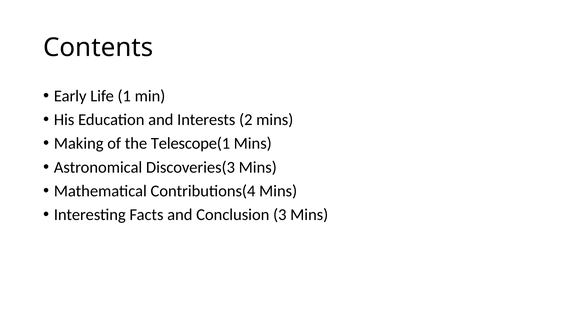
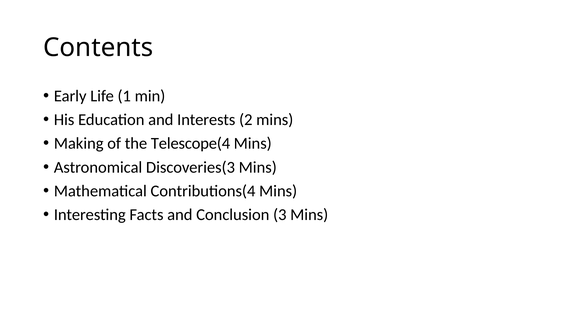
Telescope(1: Telescope(1 -> Telescope(4
